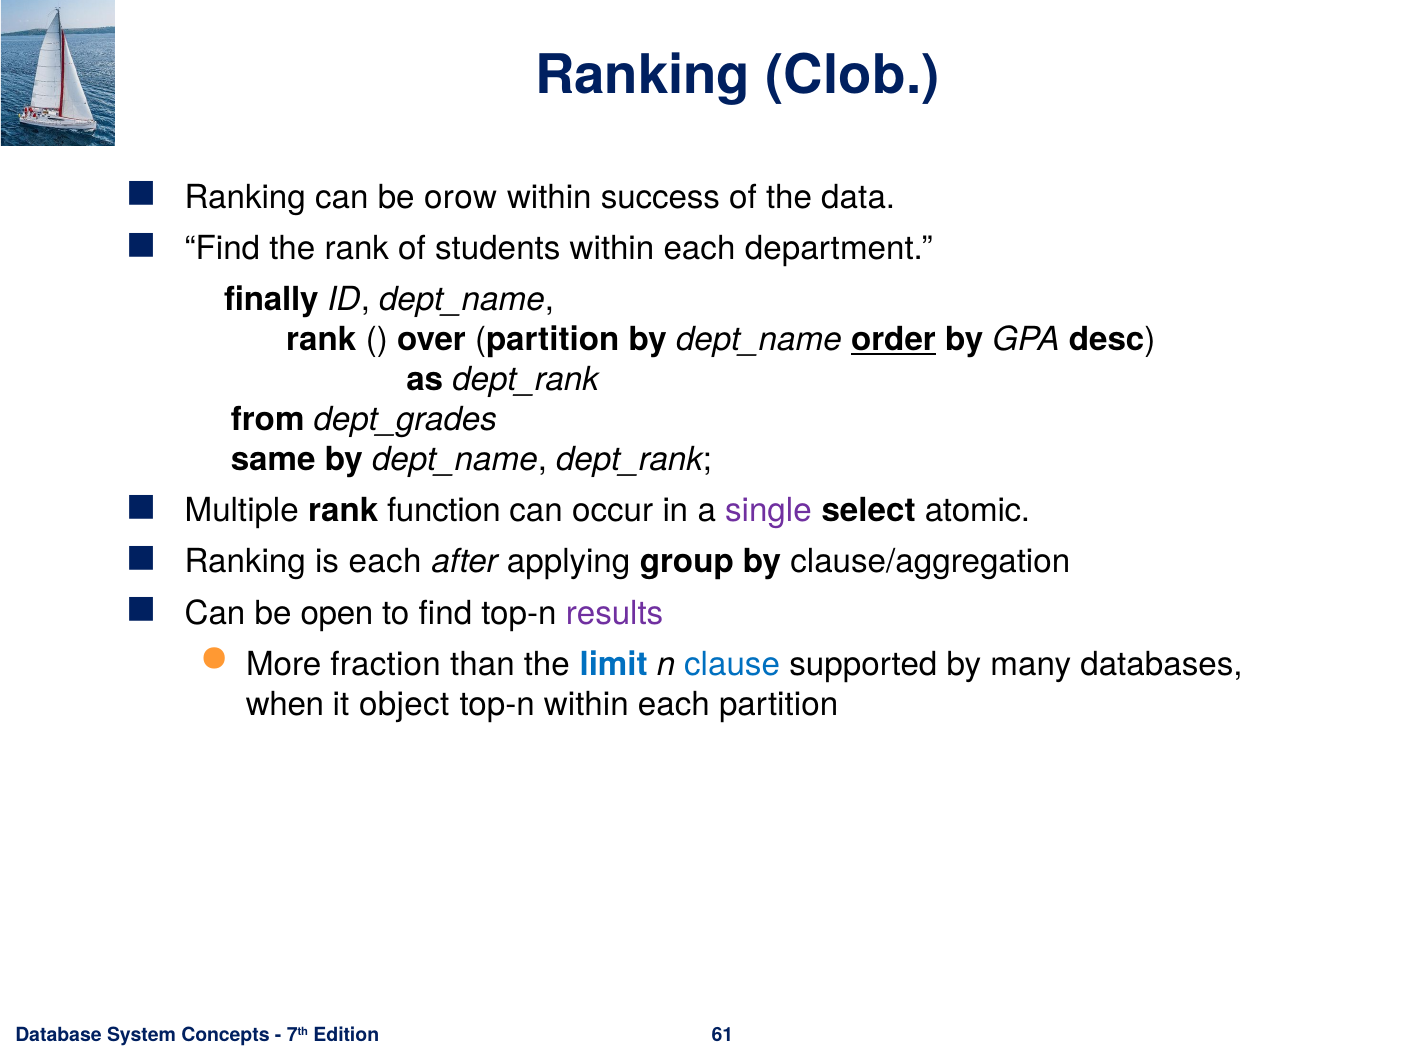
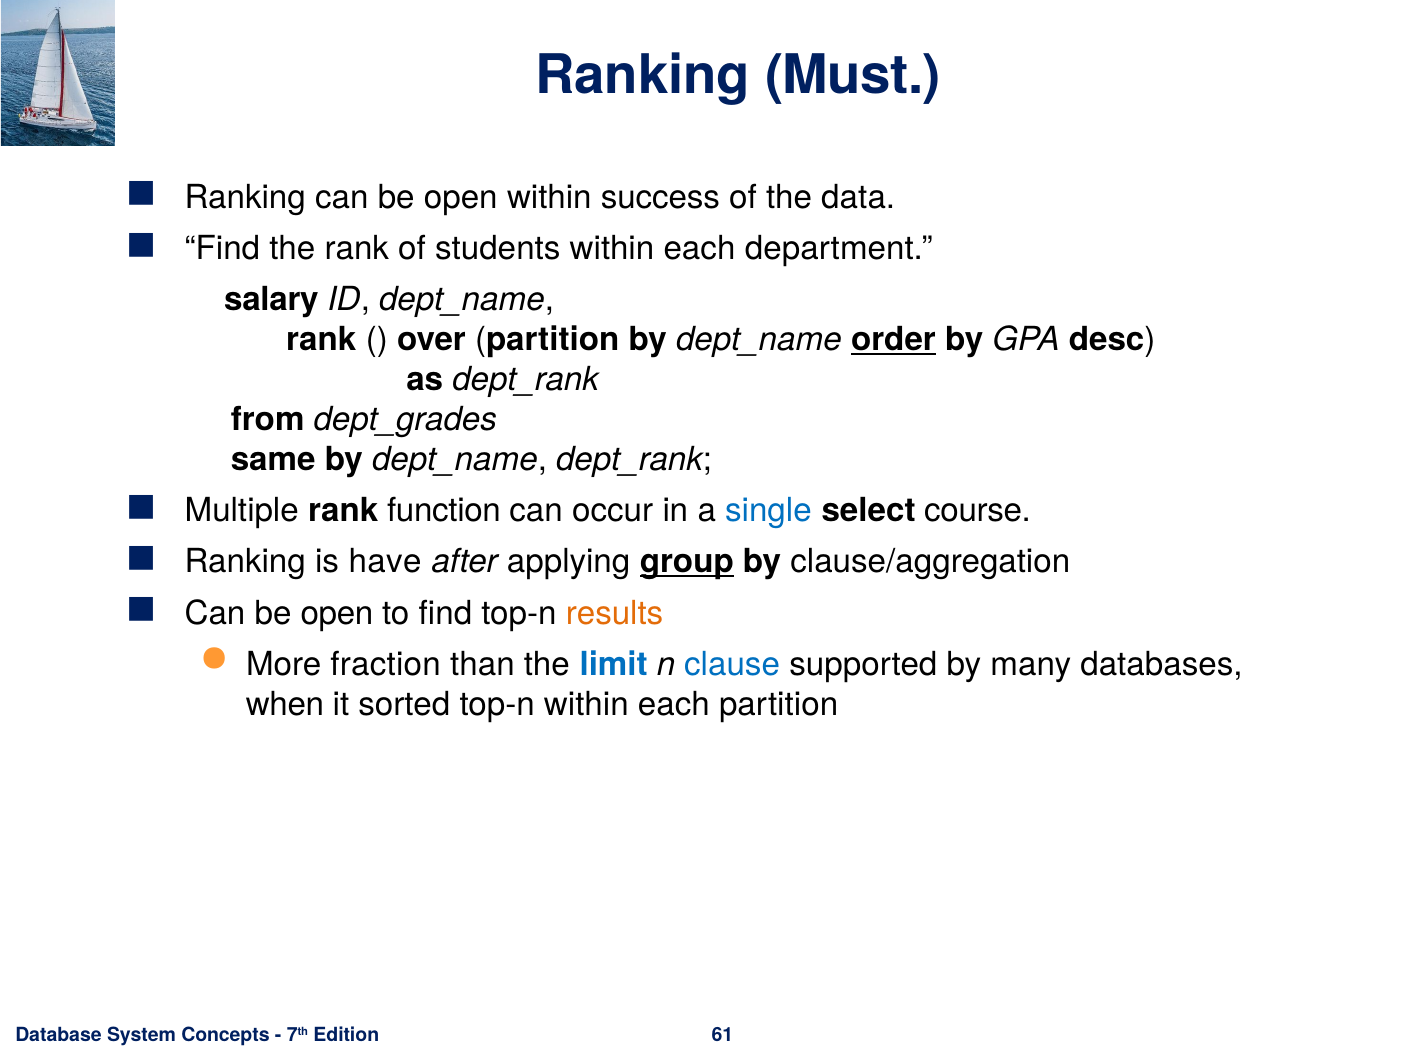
Clob: Clob -> Must
Ranking can be orow: orow -> open
finally: finally -> salary
single colour: purple -> blue
atomic: atomic -> course
is each: each -> have
group underline: none -> present
results colour: purple -> orange
object: object -> sorted
